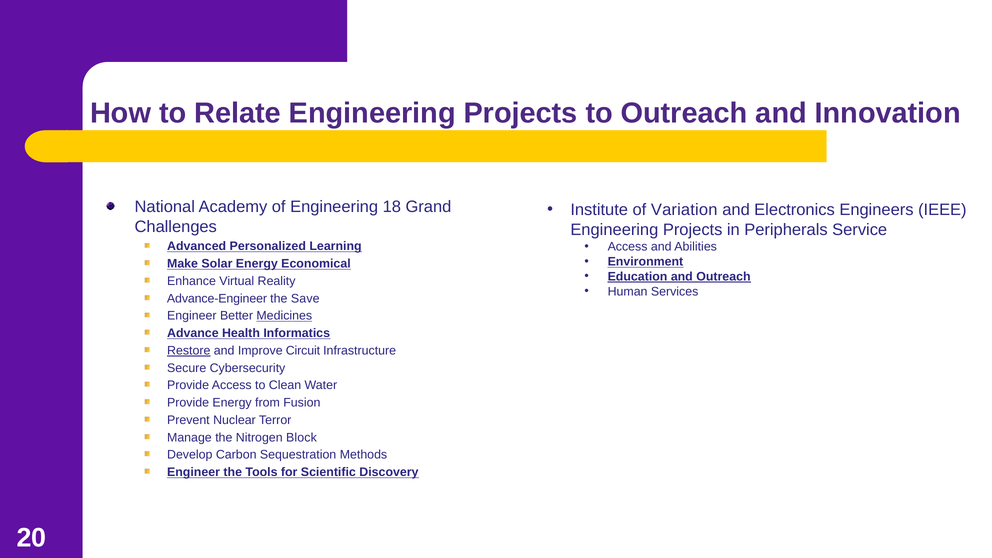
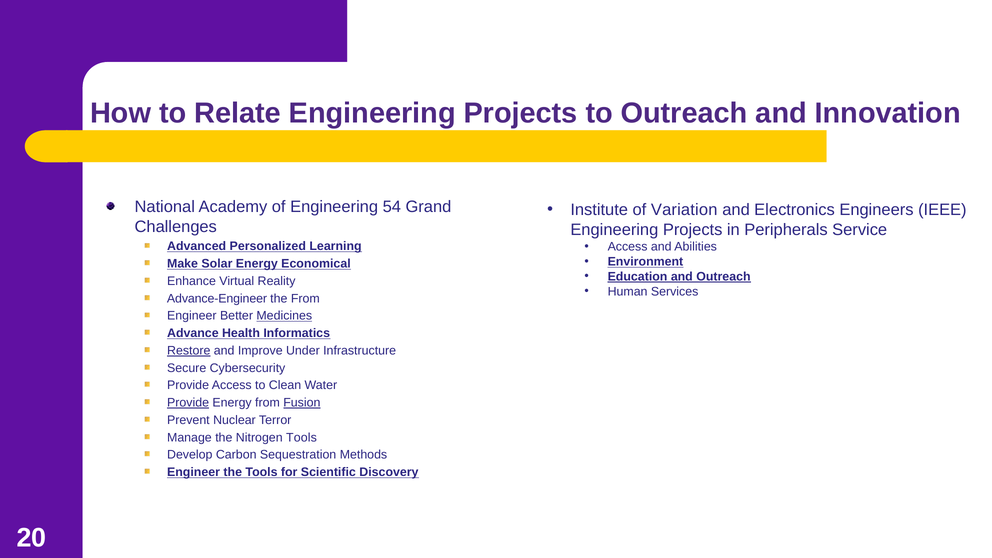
18: 18 -> 54
the Save: Save -> From
Circuit: Circuit -> Under
Provide at (188, 403) underline: none -> present
Fusion underline: none -> present
Nitrogen Block: Block -> Tools
